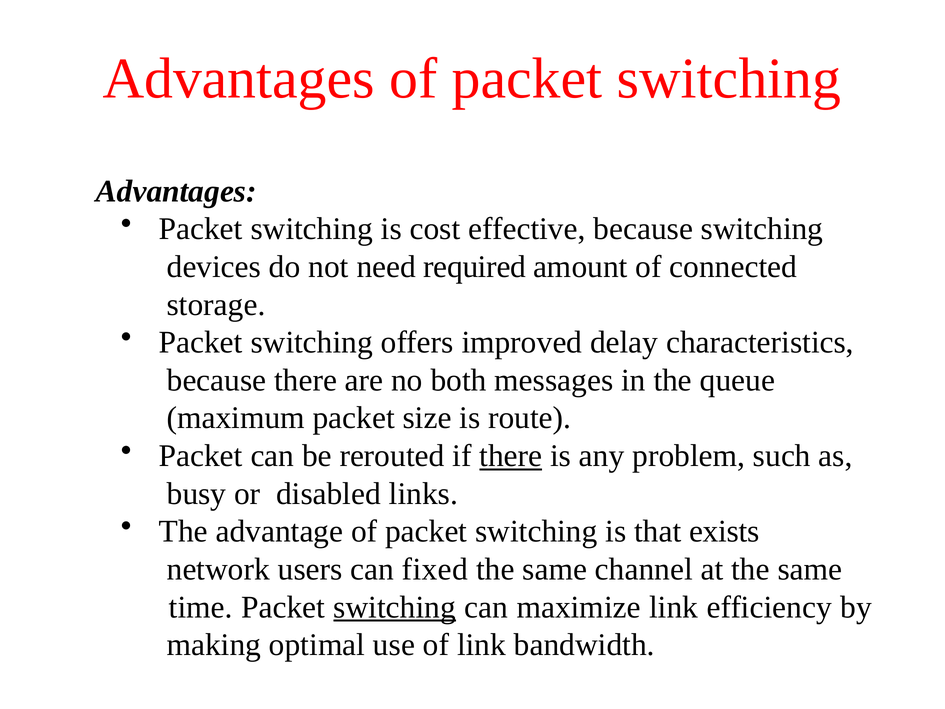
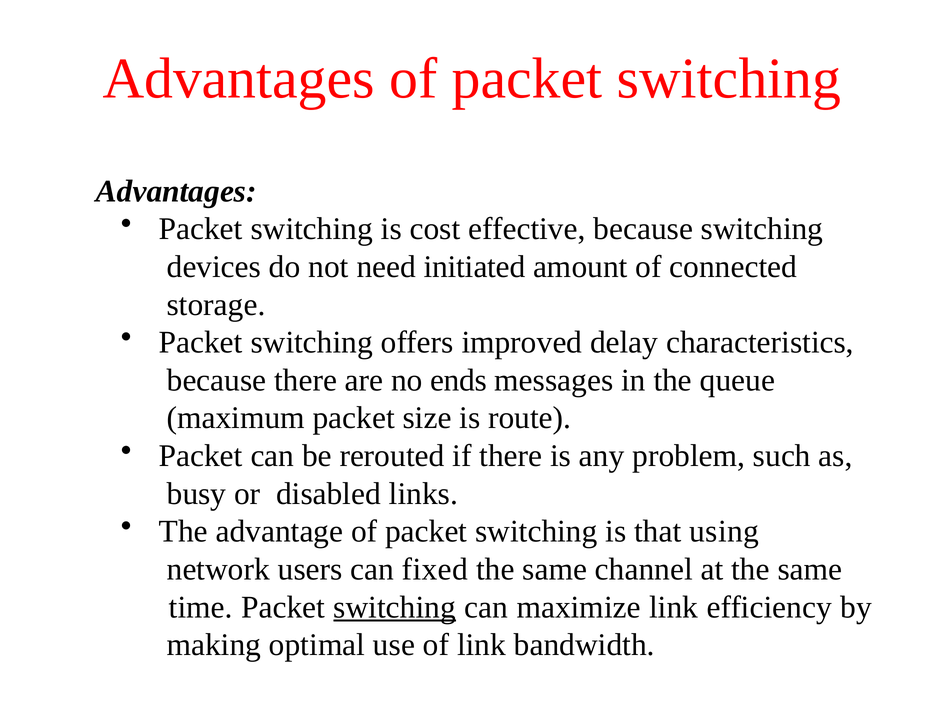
required: required -> initiated
both: both -> ends
there at (511, 456) underline: present -> none
exists: exists -> using
